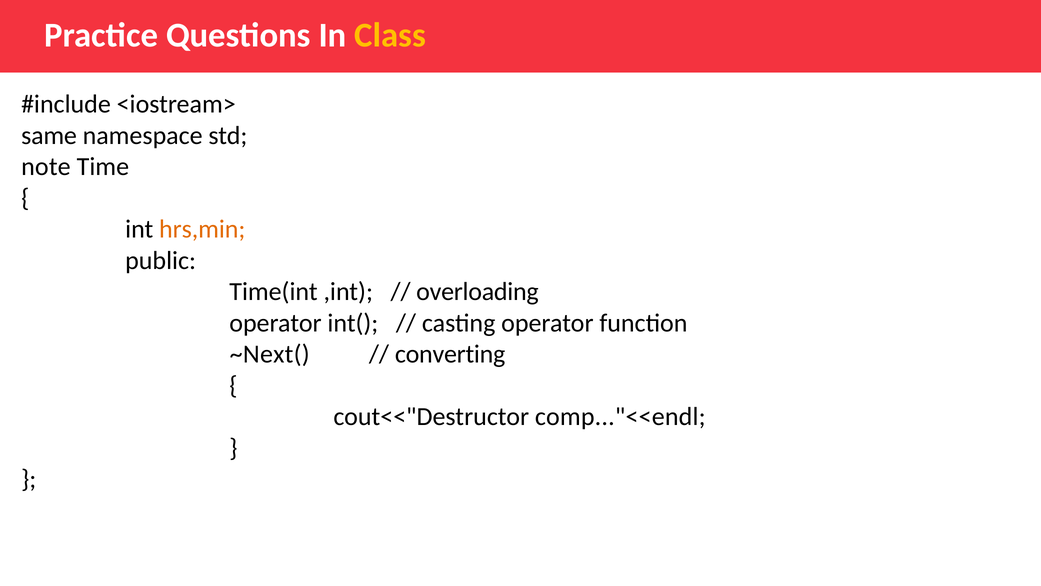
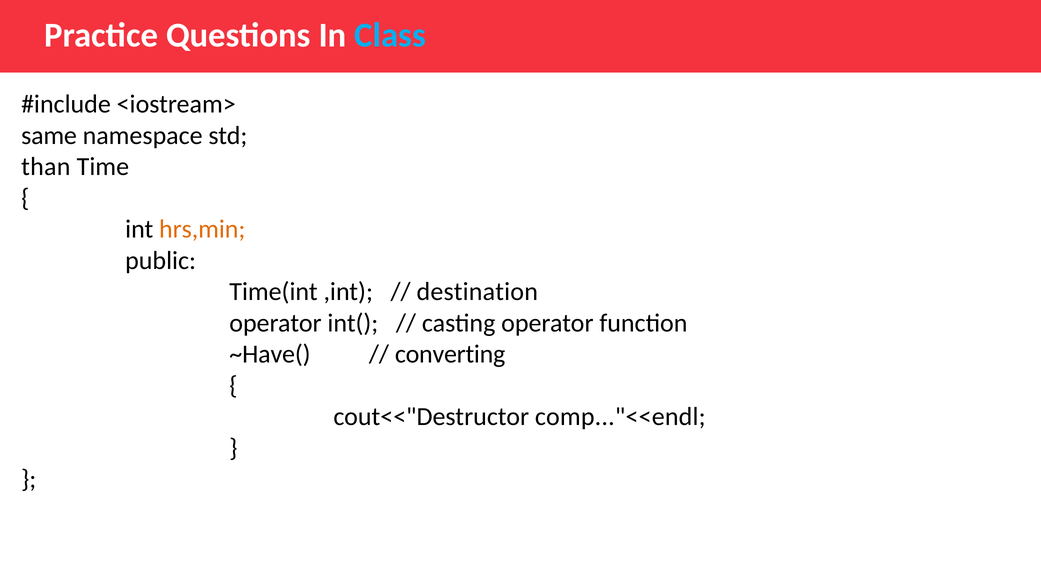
Class colour: yellow -> light blue
note: note -> than
overloading: overloading -> destination
~Next(: ~Next( -> ~Have(
